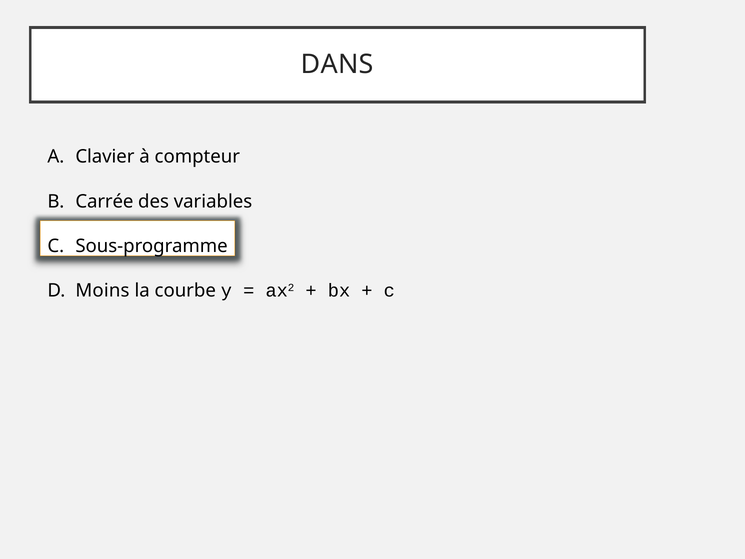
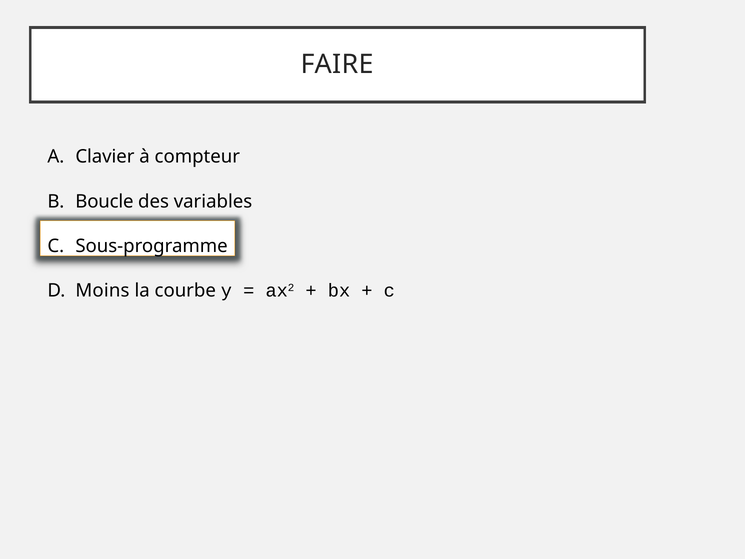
DANS: DANS -> FAIRE
Carrée: Carrée -> Boucle
